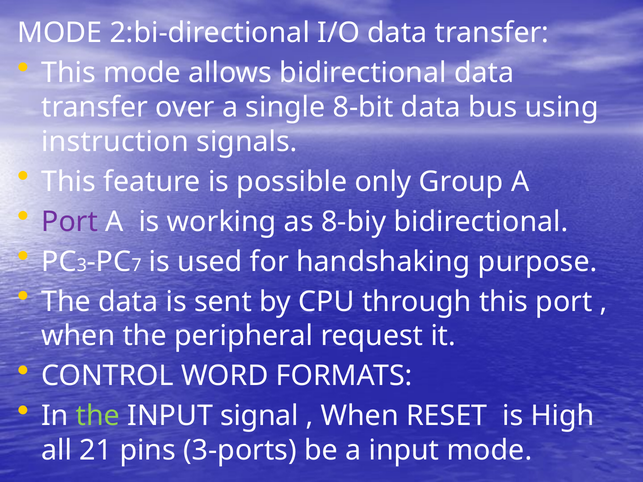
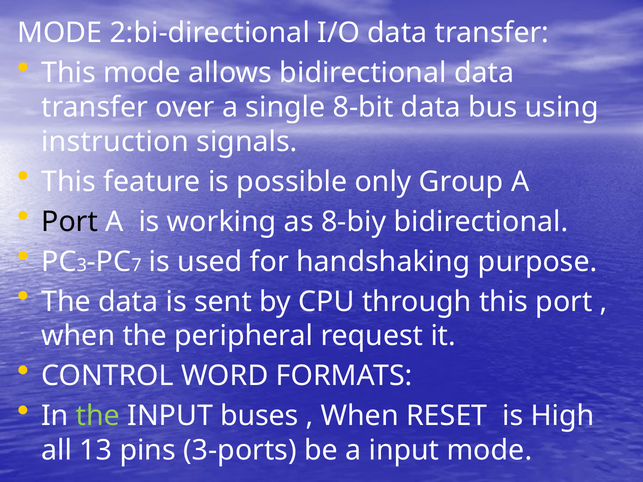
Port at (70, 222) colour: purple -> black
signal: signal -> buses
21: 21 -> 13
